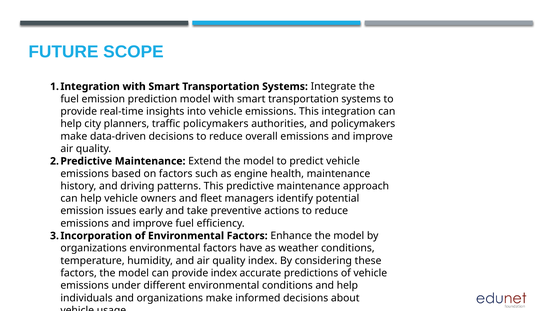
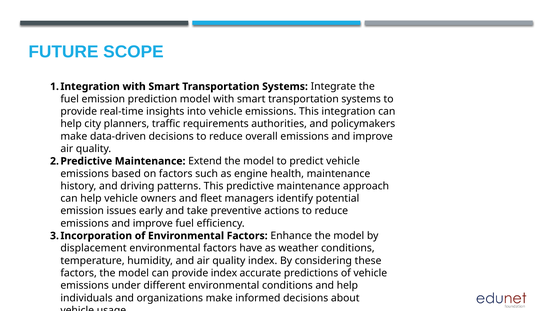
traffic policymakers: policymakers -> requirements
organizations at (94, 248): organizations -> displacement
